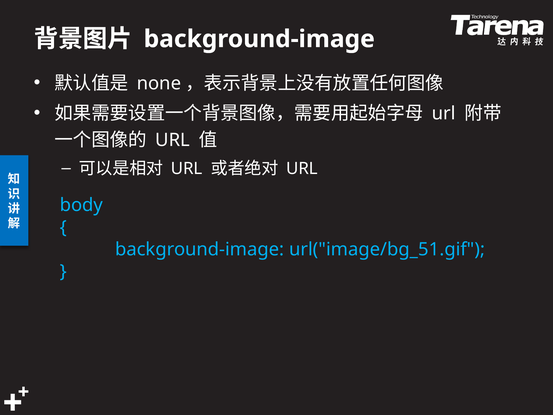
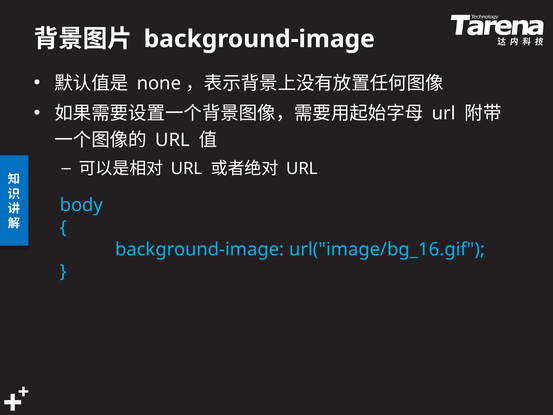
url("image/bg_51.gif: url("image/bg_51.gif -> url("image/bg_16.gif
